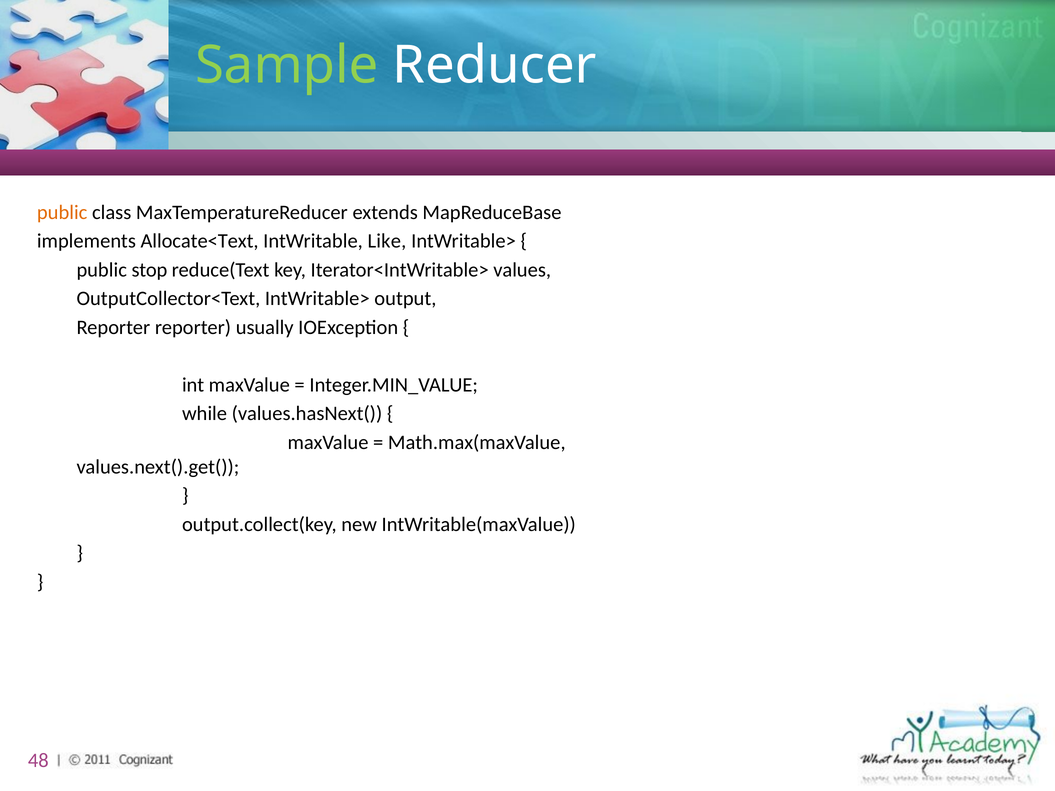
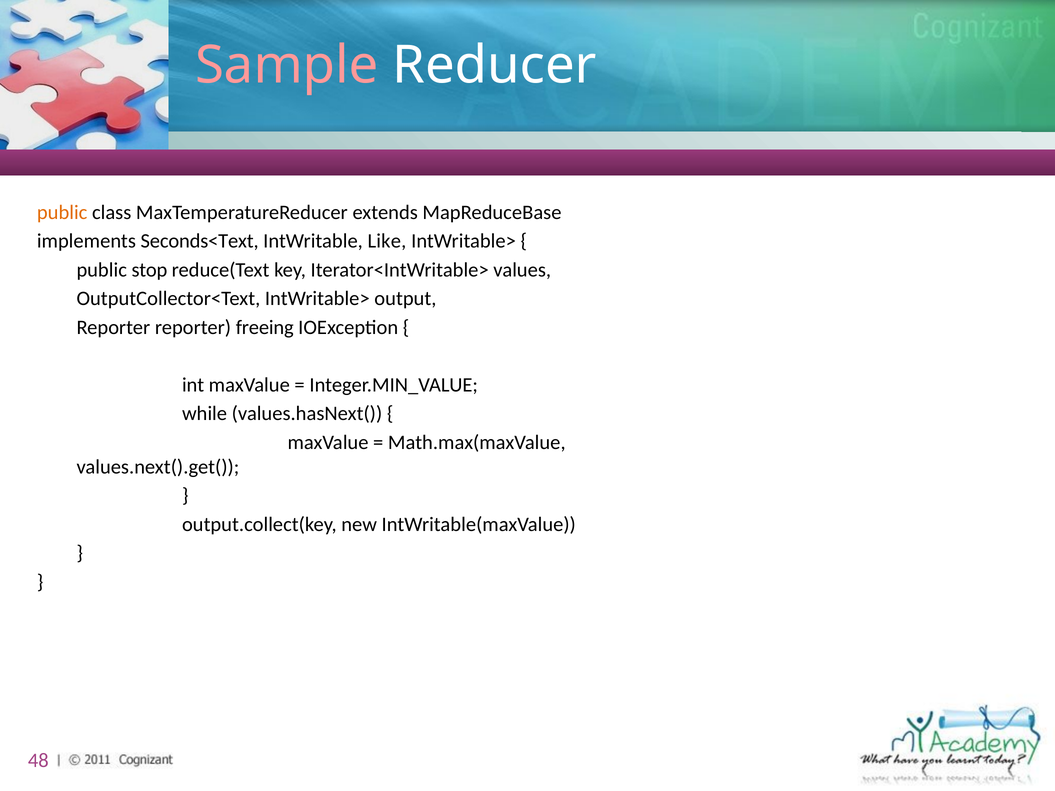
Sample colour: light green -> pink
Allocate<Text: Allocate<Text -> Seconds<Text
usually: usually -> freeing
